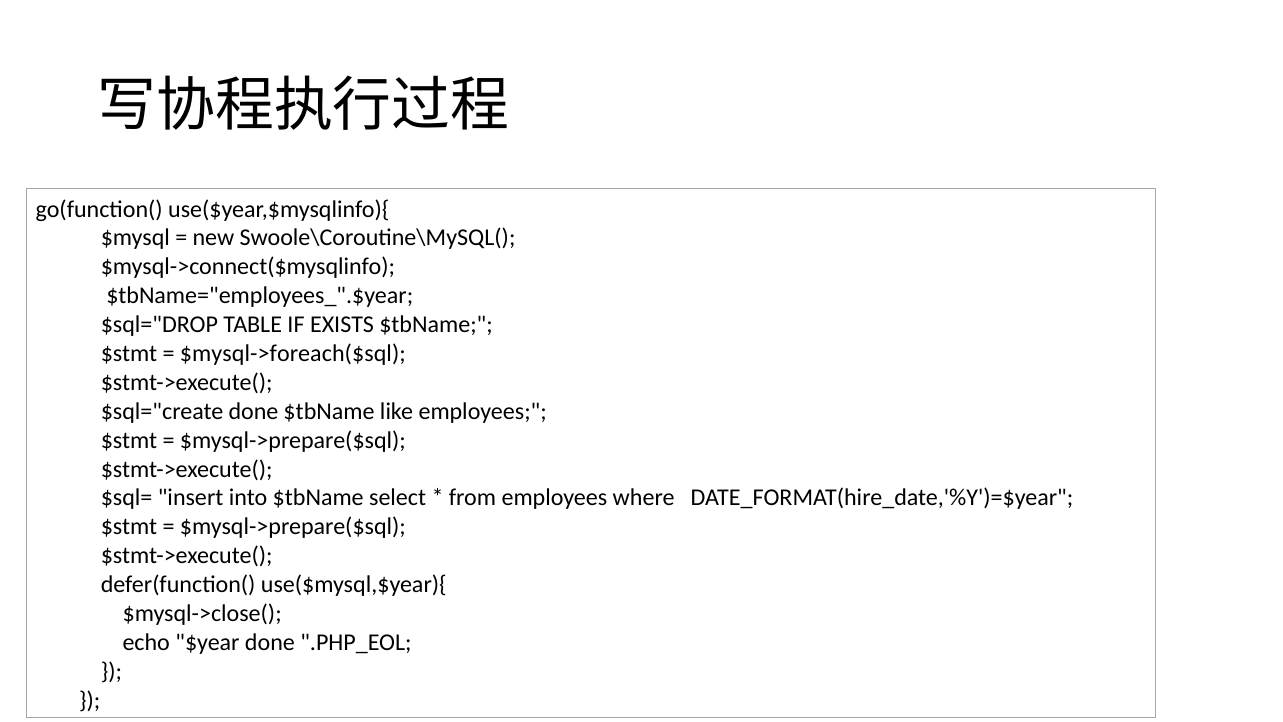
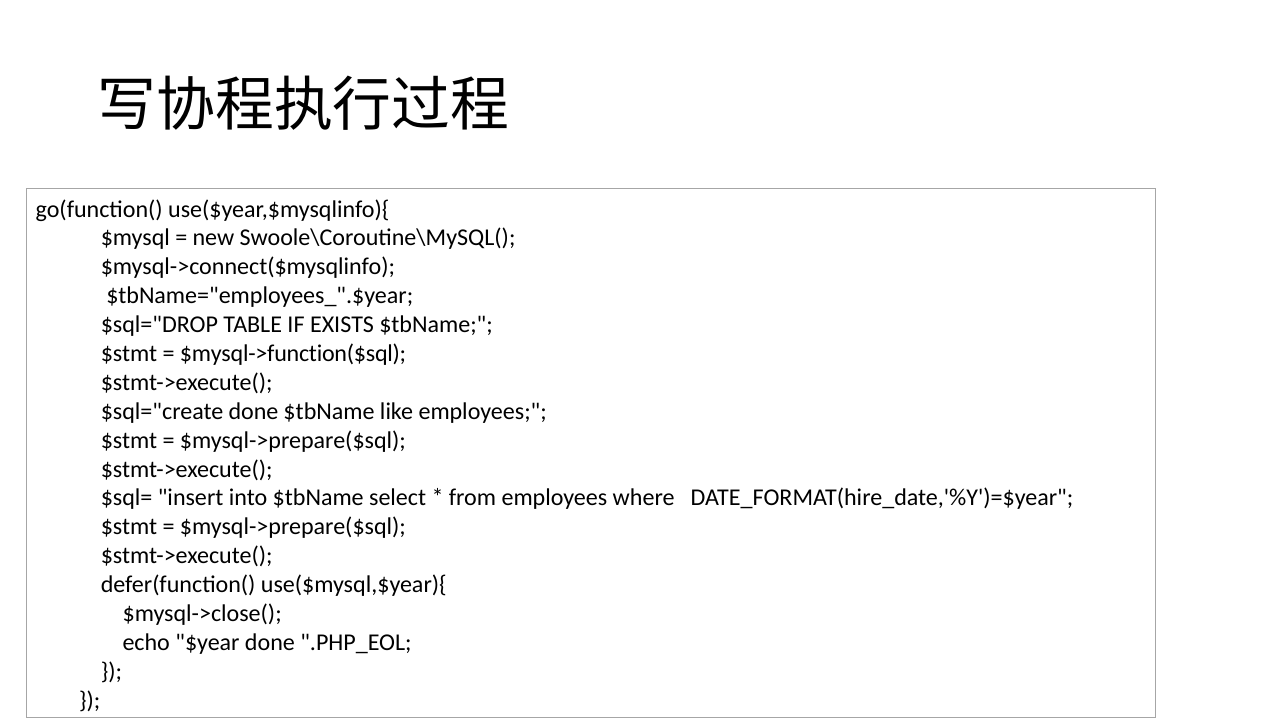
$mysql->foreach($sql: $mysql->foreach($sql -> $mysql->function($sql
